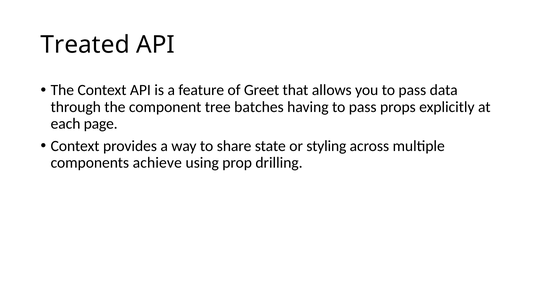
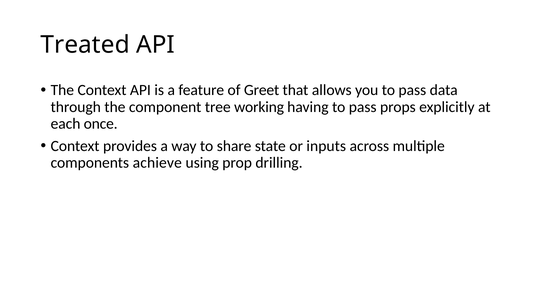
batches: batches -> working
page: page -> once
styling: styling -> inputs
